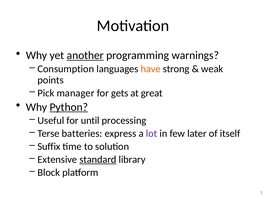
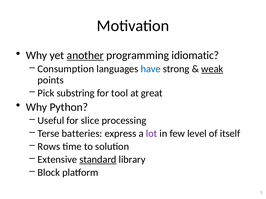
warnings: warnings -> idiomatic
have colour: orange -> blue
weak underline: none -> present
manager: manager -> substring
gets: gets -> tool
Python underline: present -> none
until: until -> slice
later: later -> level
Suffix: Suffix -> Rows
